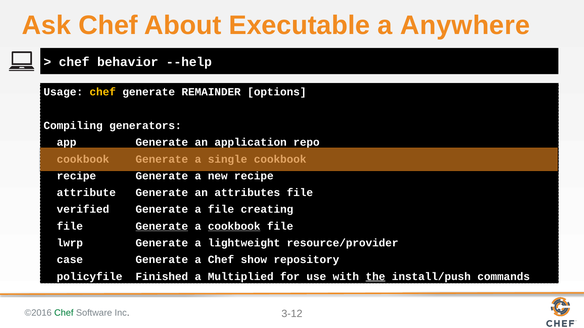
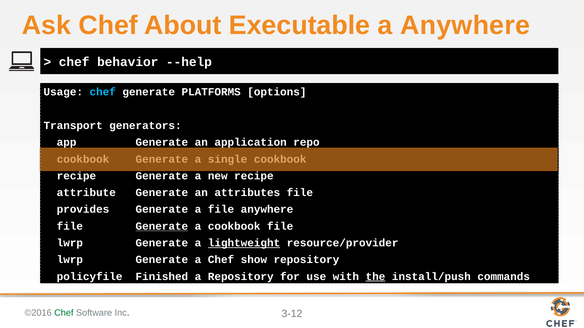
chef at (103, 92) colour: yellow -> light blue
REMAINDER: REMAINDER -> PLATFORMS
Compiling: Compiling -> Transport
verified: verified -> provides
file creating: creating -> anywhere
cookbook at (234, 226) underline: present -> none
lightweight underline: none -> present
case at (70, 260): case -> lwrp
a Multiplied: Multiplied -> Repository
